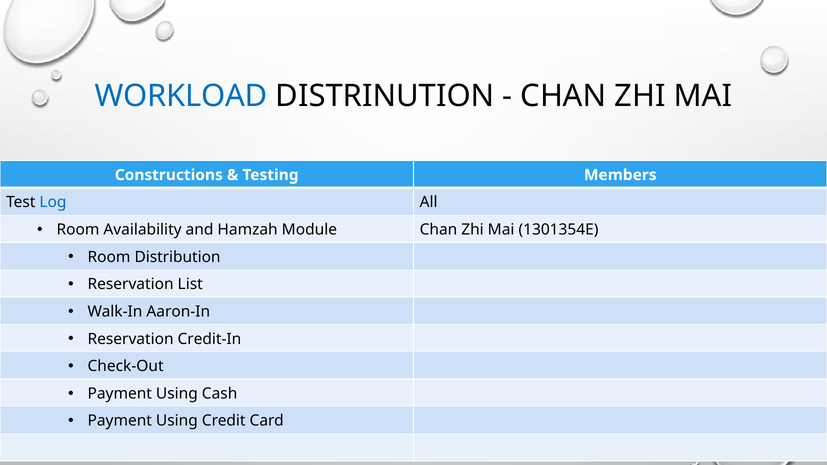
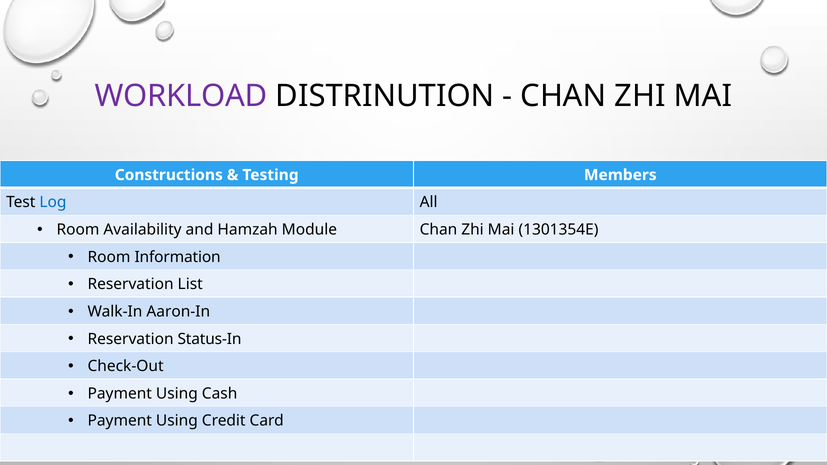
WORKLOAD colour: blue -> purple
Distribution: Distribution -> Information
Credit-In: Credit-In -> Status-In
